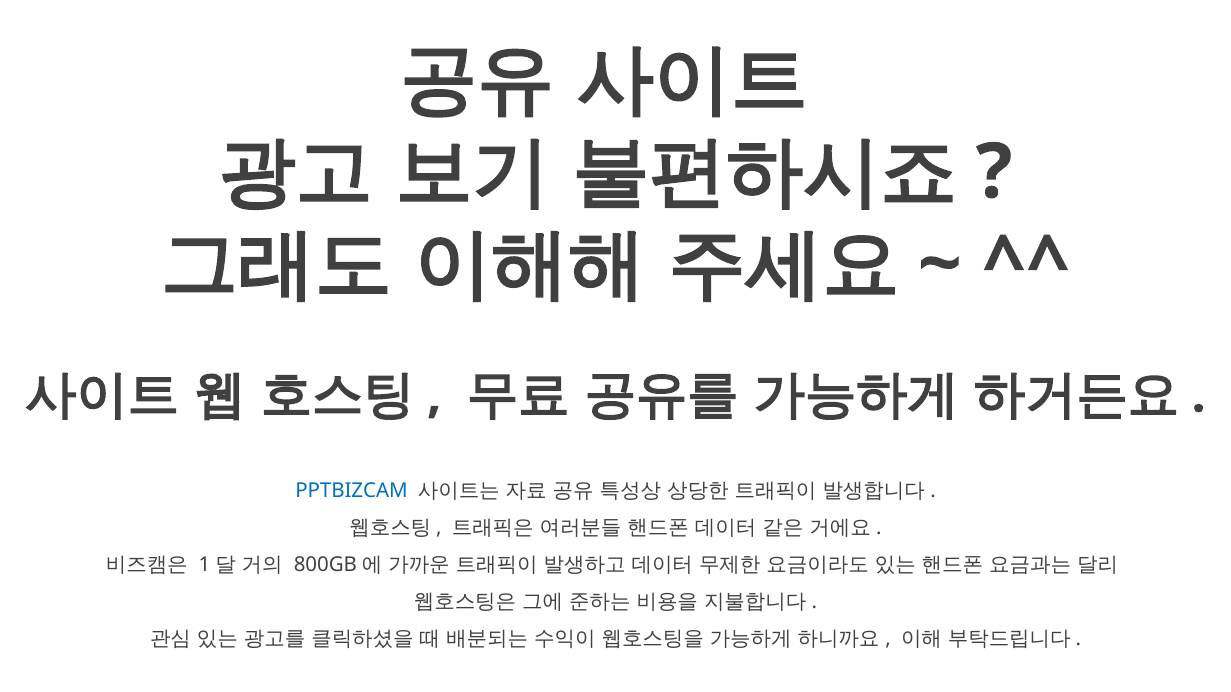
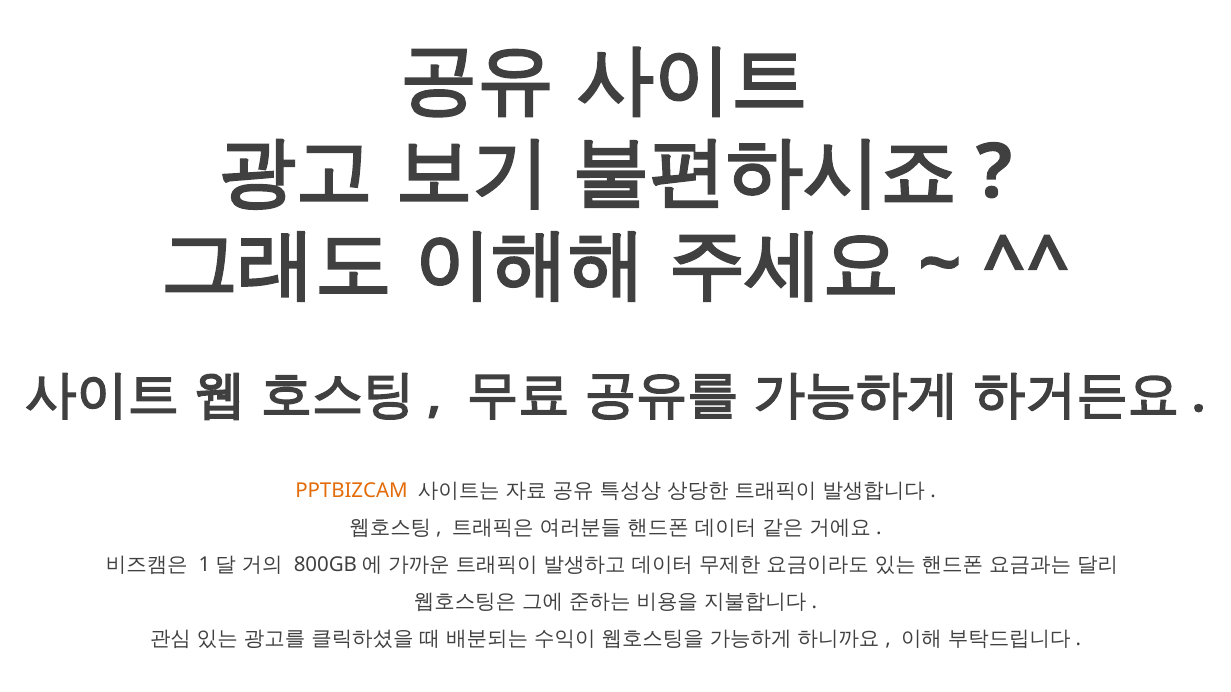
PPTBIZCAM colour: blue -> orange
